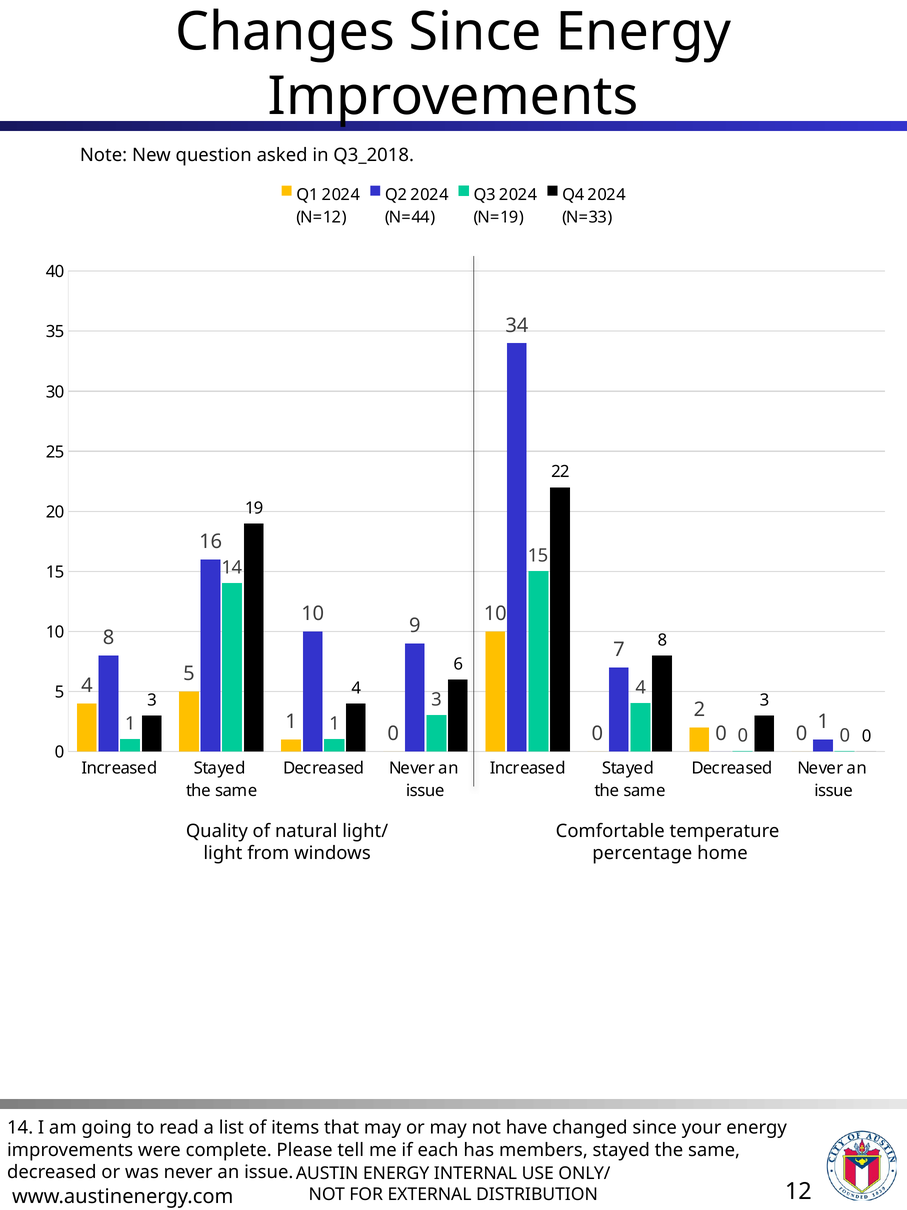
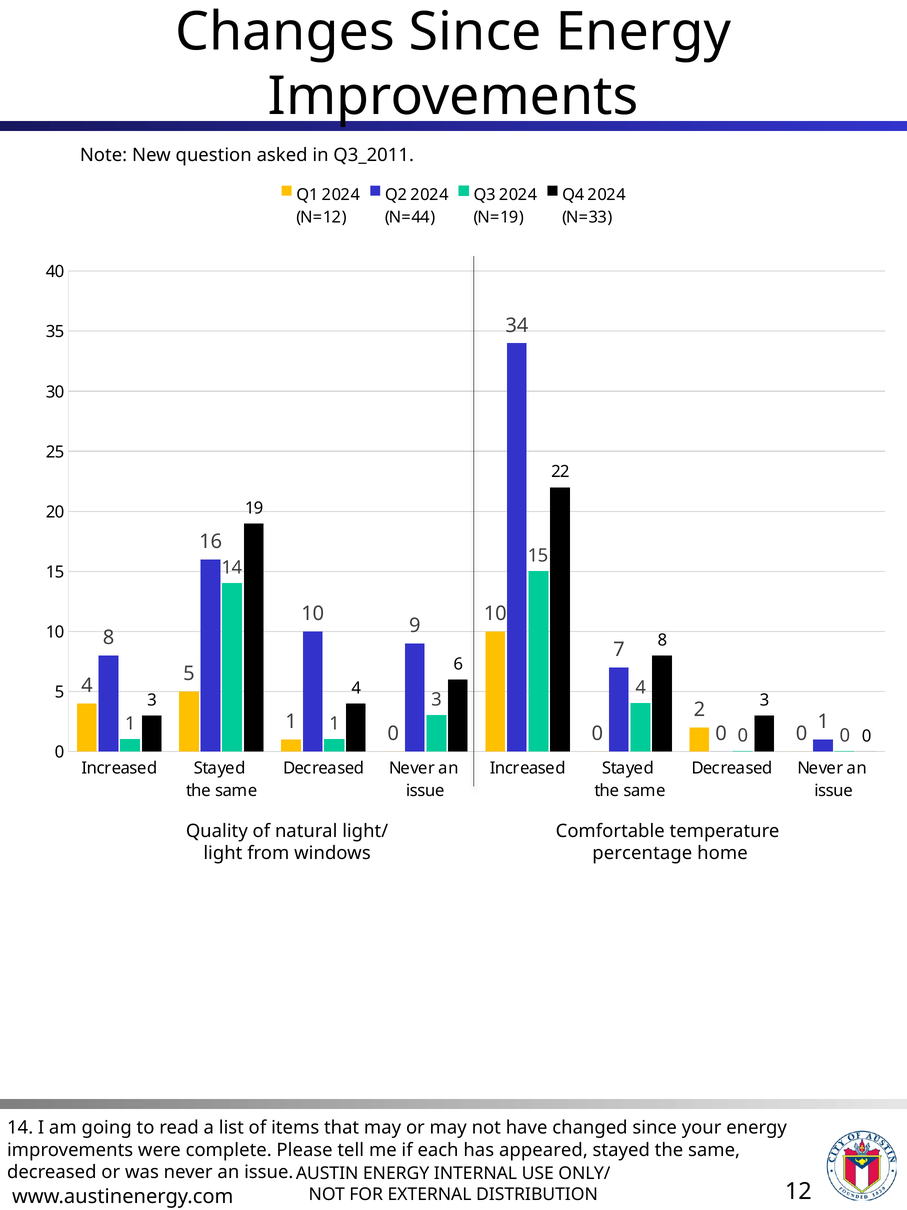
Q3_2018: Q3_2018 -> Q3_2011
members: members -> appeared
